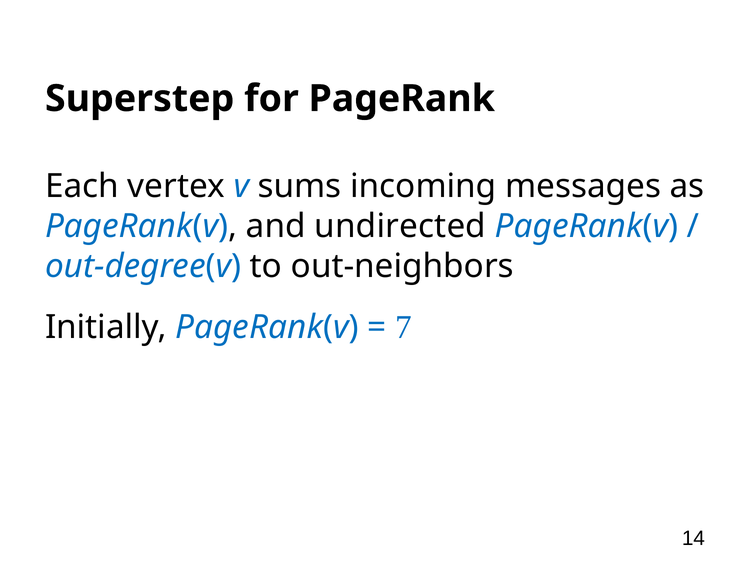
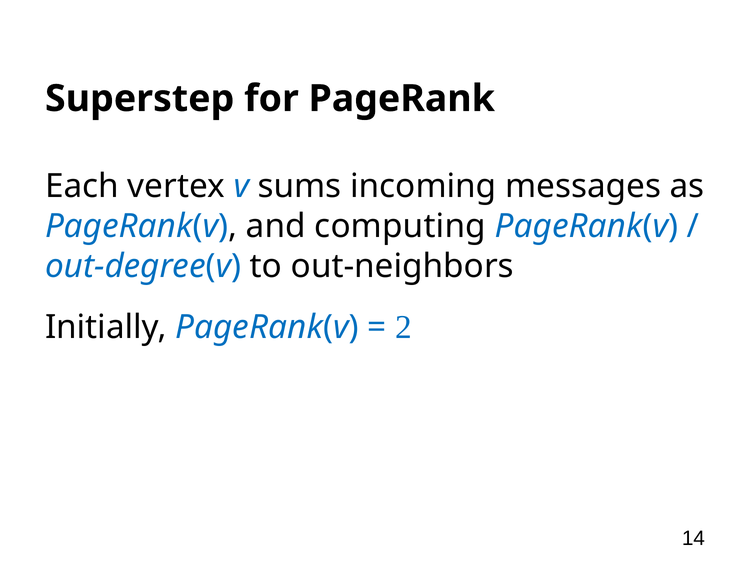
undirected: undirected -> computing
7: 7 -> 2
